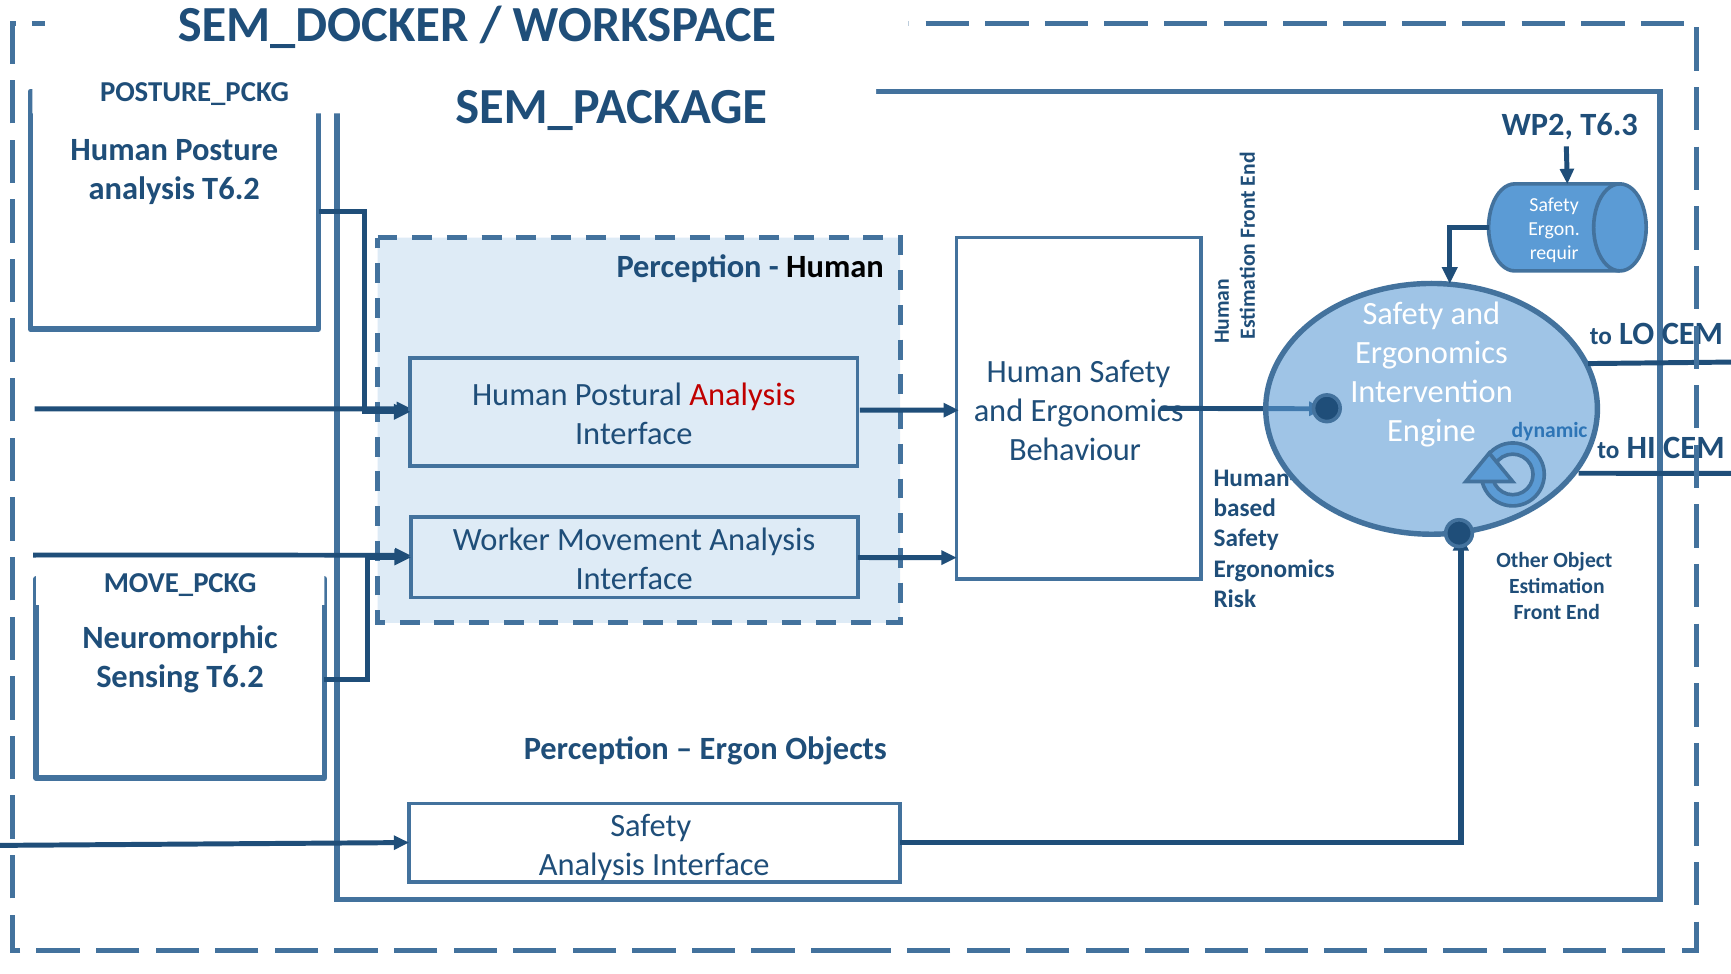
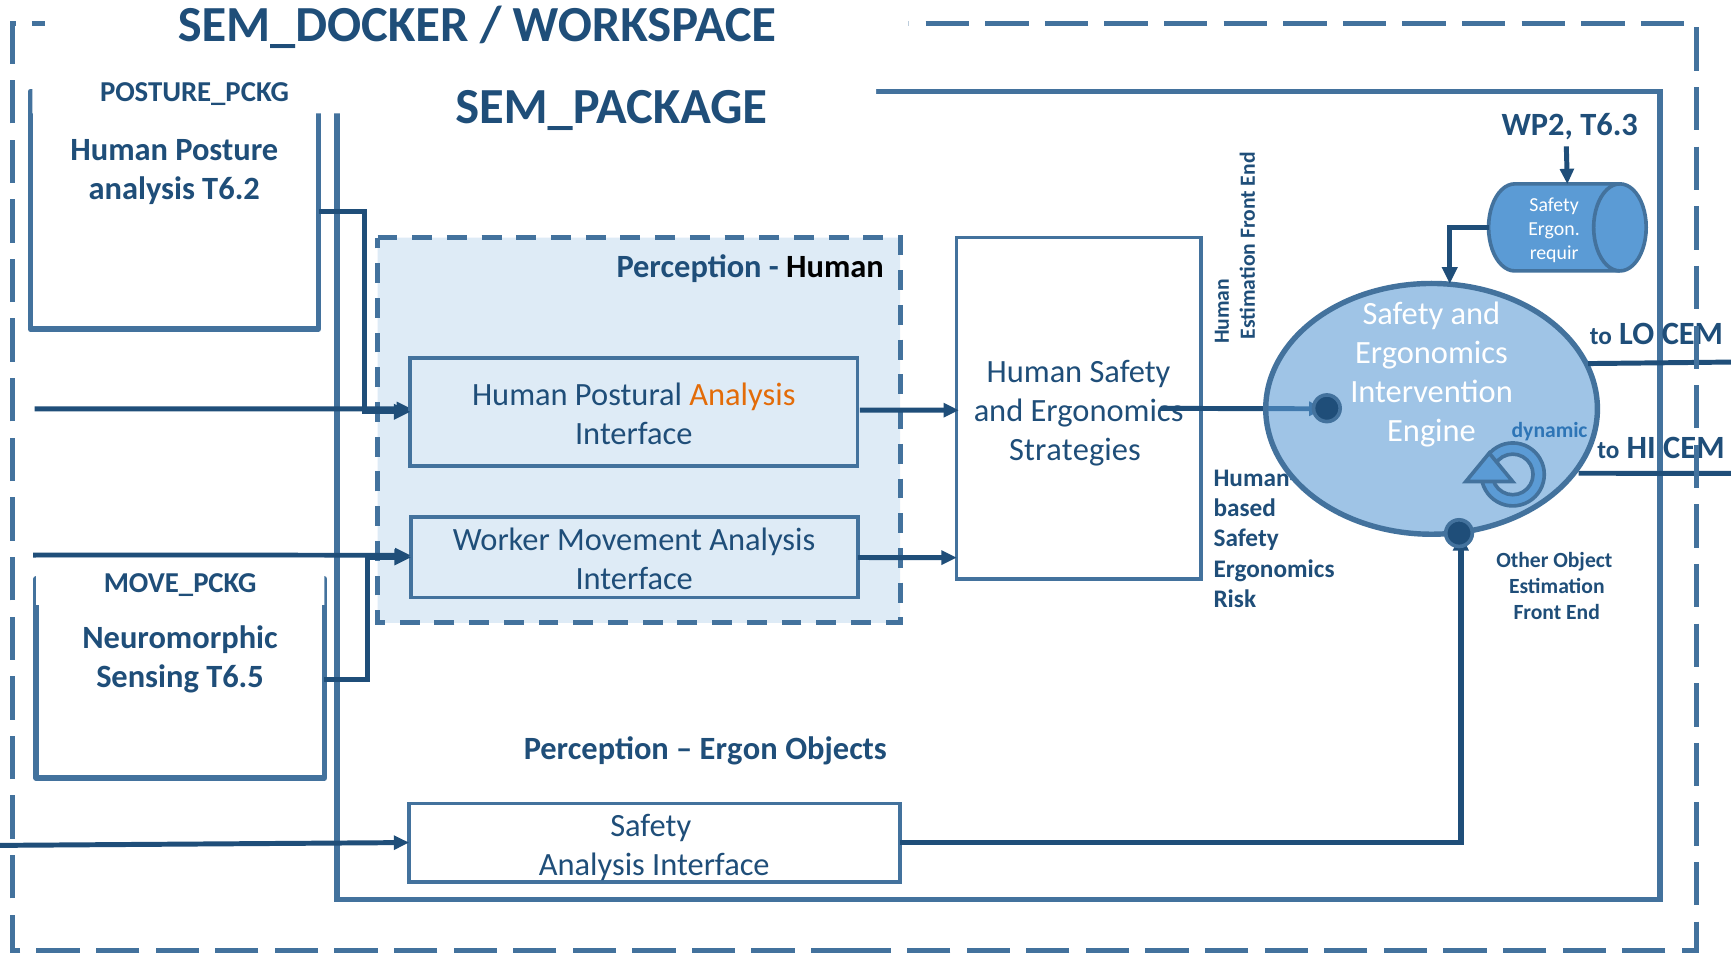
Analysis at (742, 395) colour: red -> orange
Behaviour: Behaviour -> Strategies
Sensing T6.2: T6.2 -> T6.5
